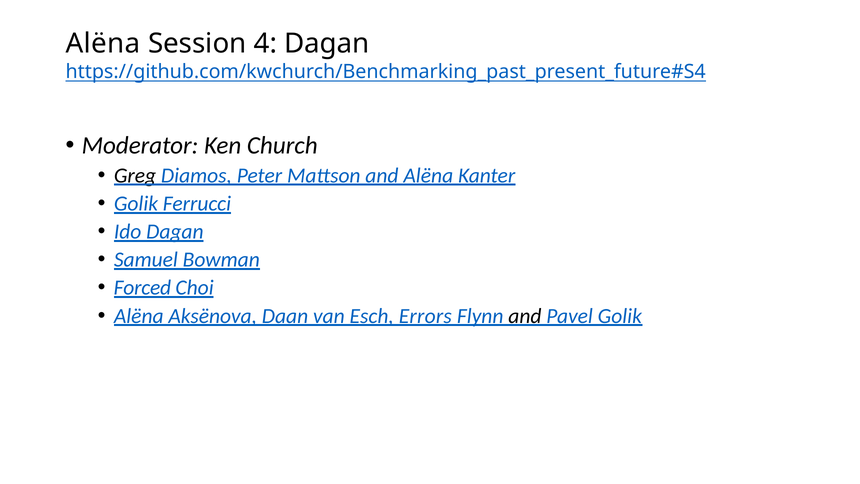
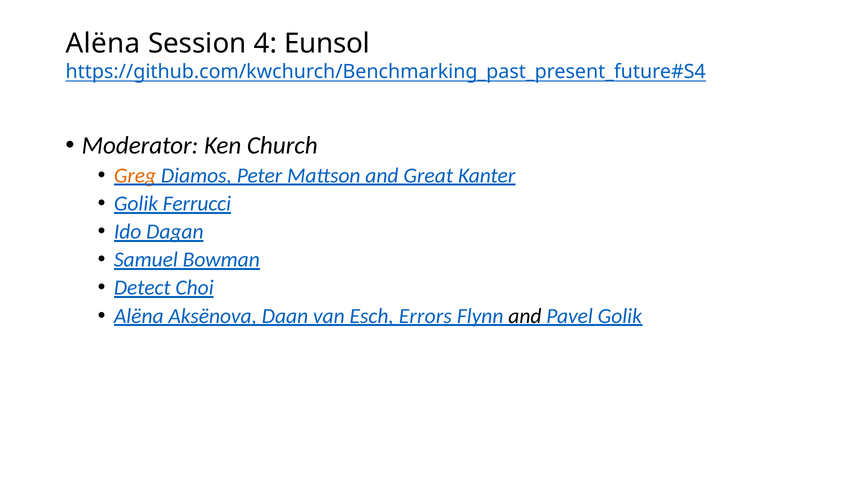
4 Dagan: Dagan -> Eunsol
Greg colour: black -> orange
and Alëna: Alëna -> Great
Forced: Forced -> Detect
